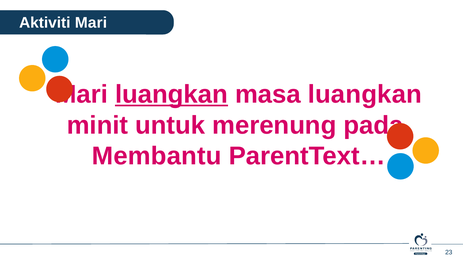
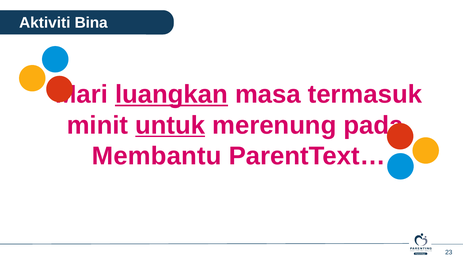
Aktiviti Mari: Mari -> Bina
masa luangkan: luangkan -> termasuk
untuk underline: none -> present
